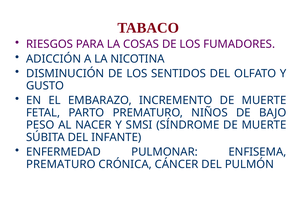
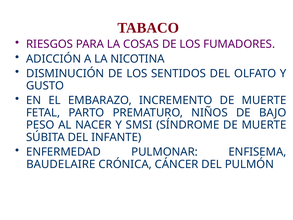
PREMATURO at (61, 164): PREMATURO -> BAUDELAIRE
